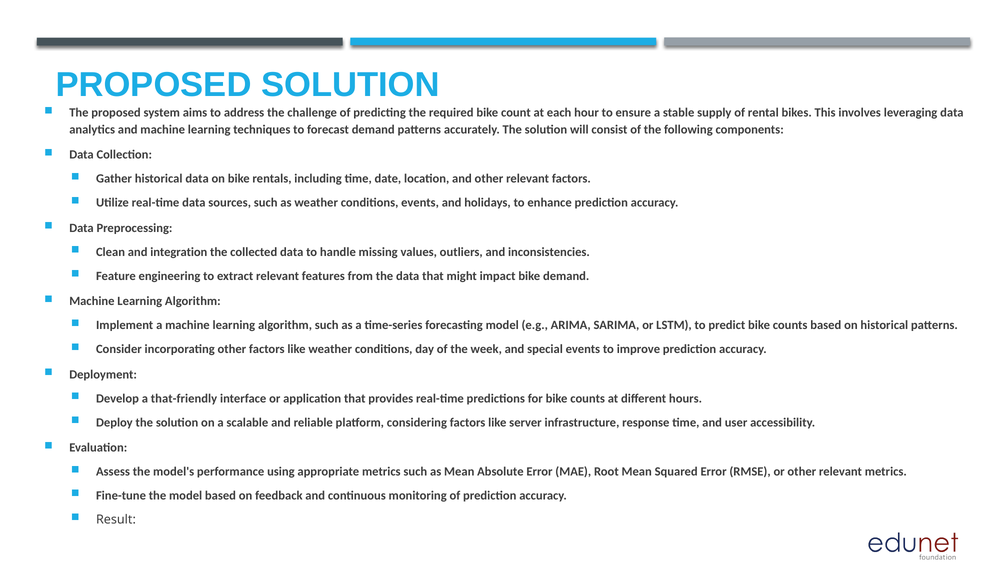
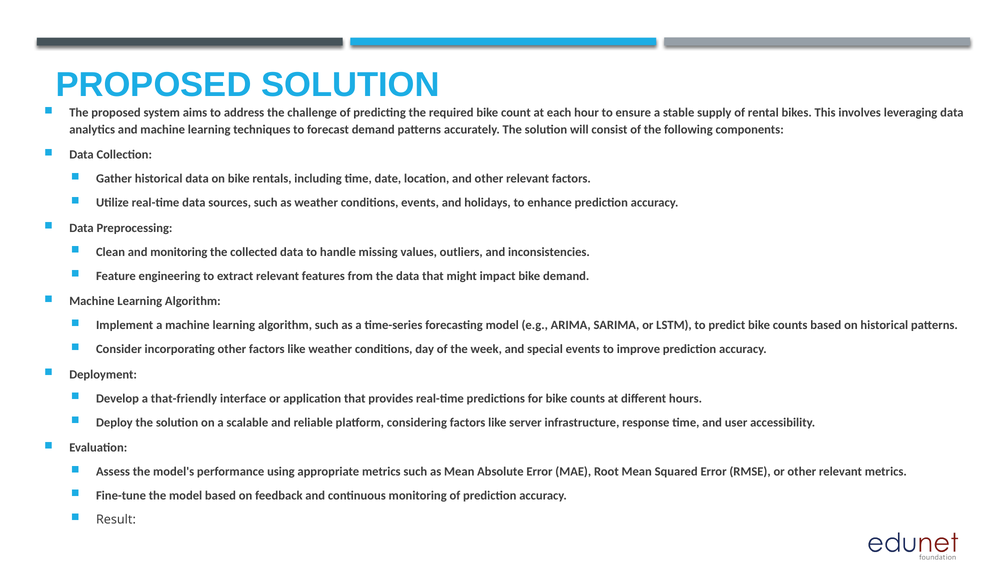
and integration: integration -> monitoring
